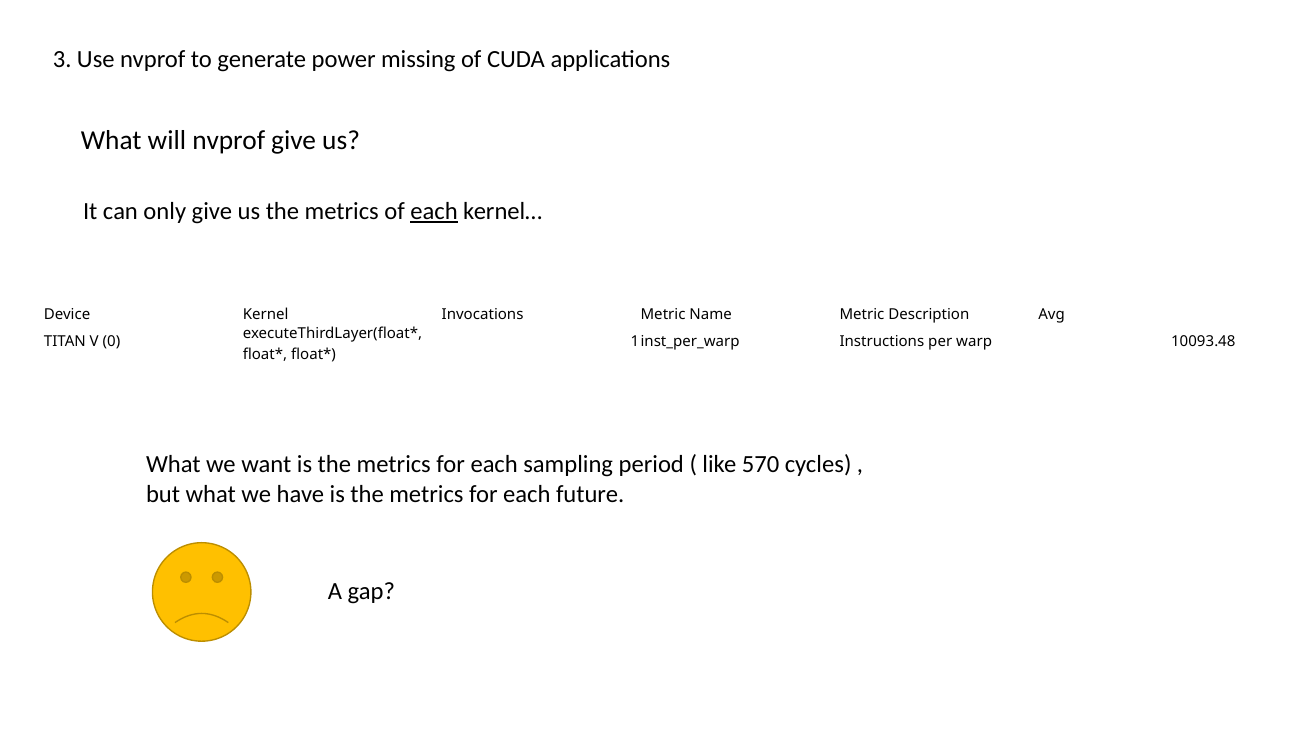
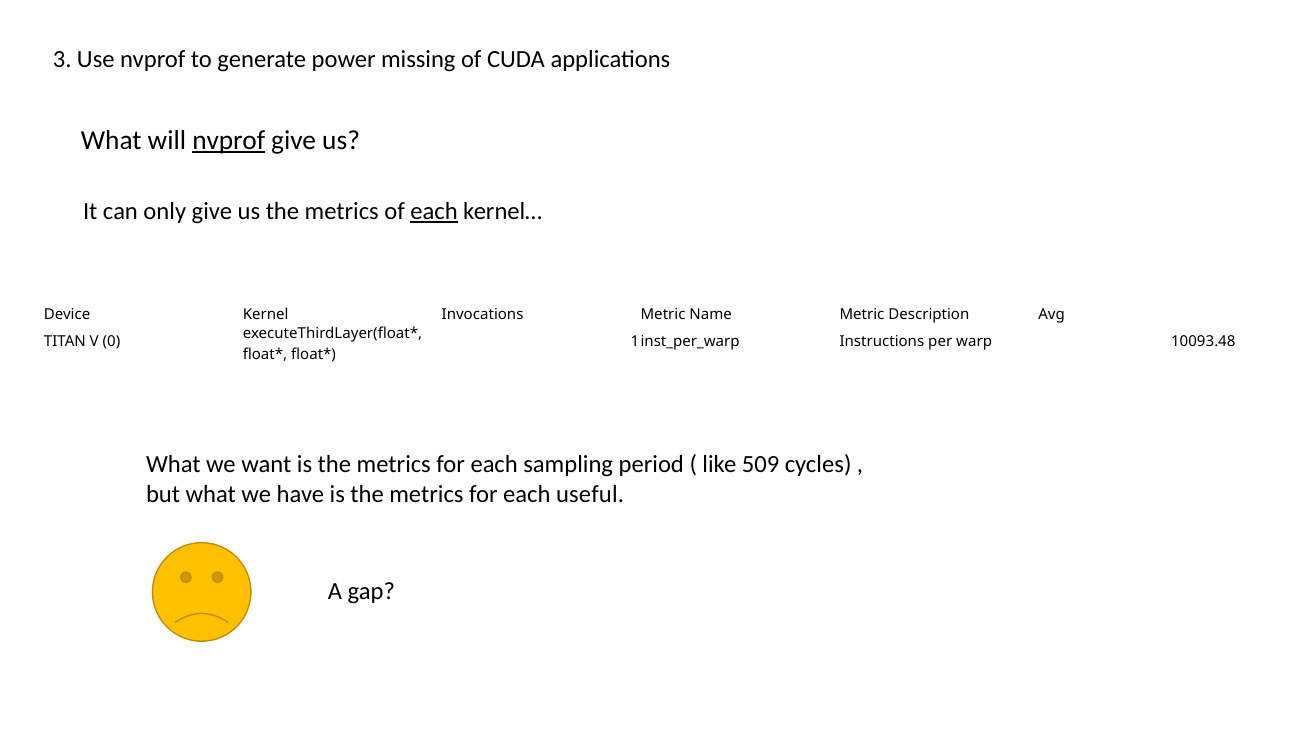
nvprof at (229, 140) underline: none -> present
570: 570 -> 509
future: future -> useful
